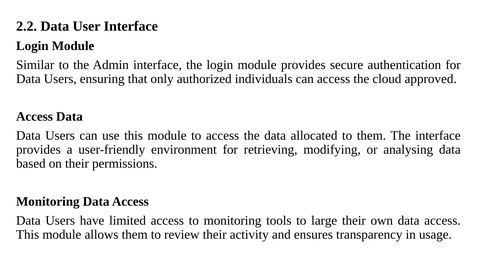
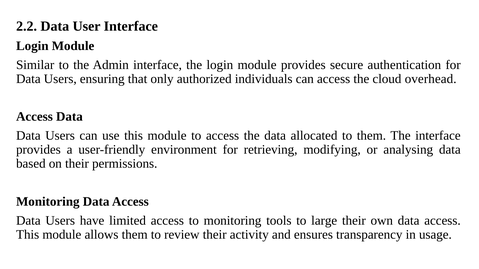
approved: approved -> overhead
